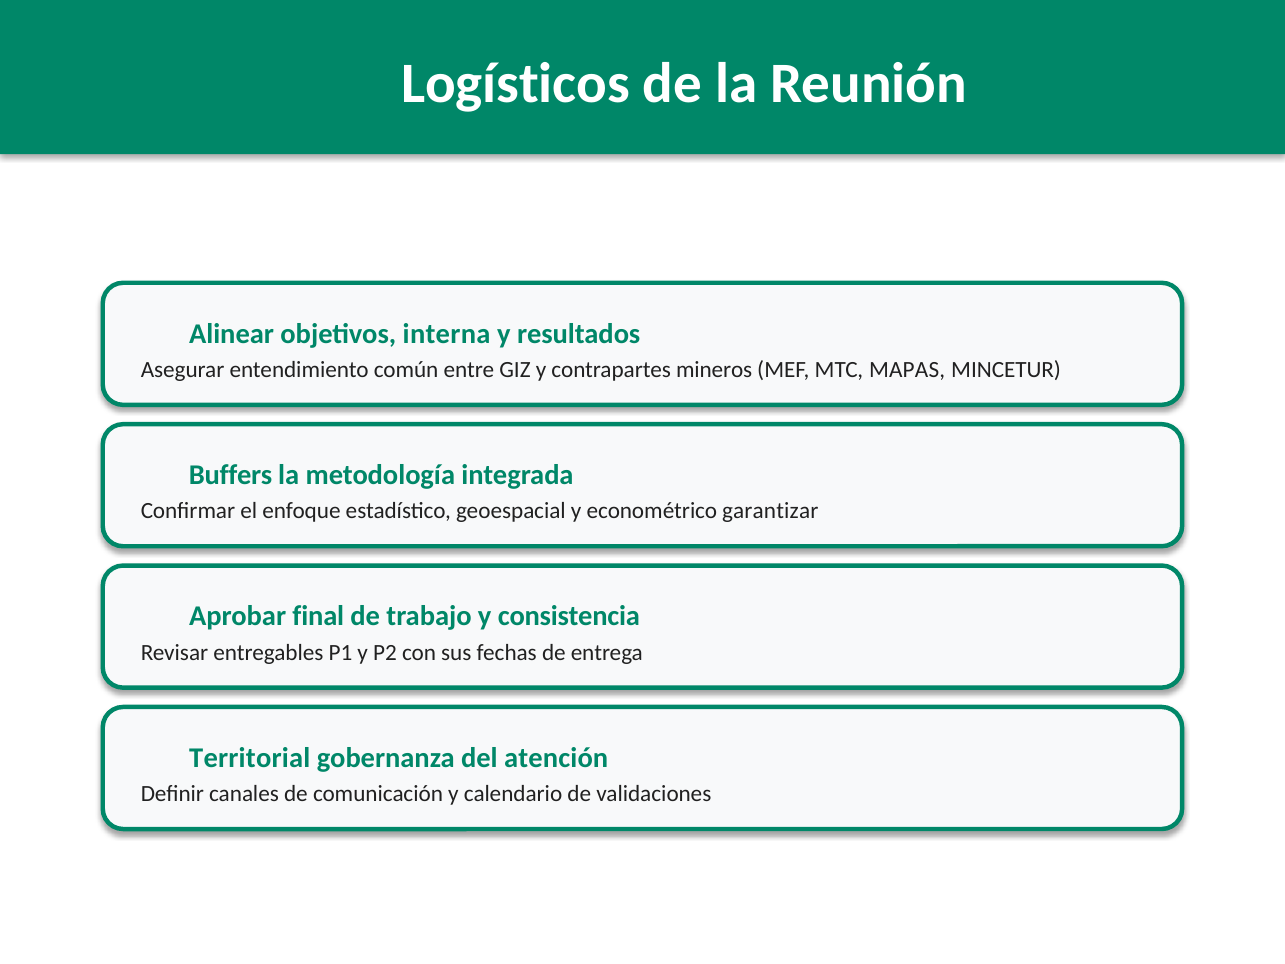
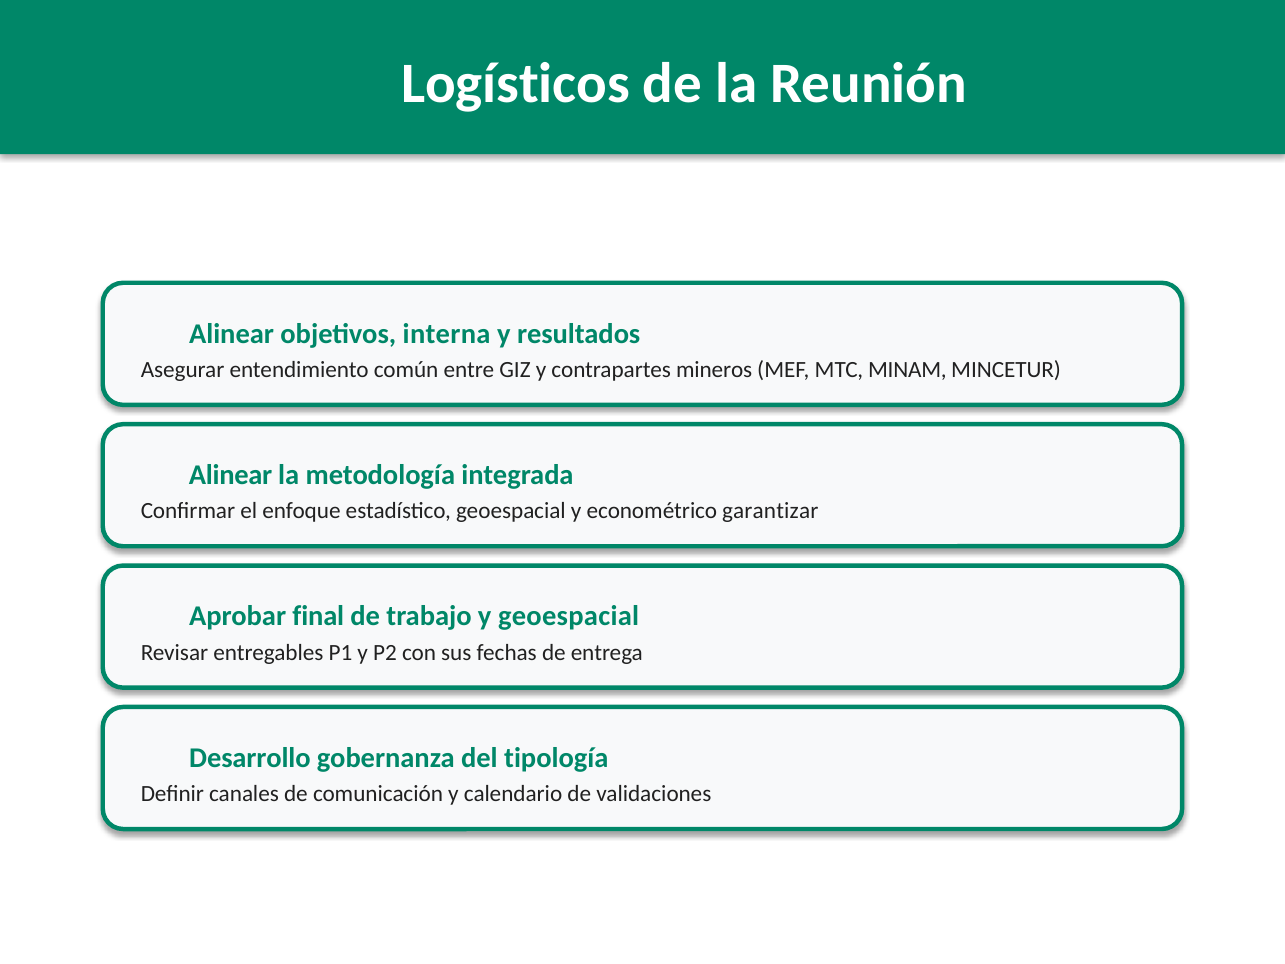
MAPAS: MAPAS -> MINAM
Buffers at (231, 475): Buffers -> Alinear
y consistencia: consistencia -> geoespacial
Territorial: Territorial -> Desarrollo
atención: atención -> tipología
